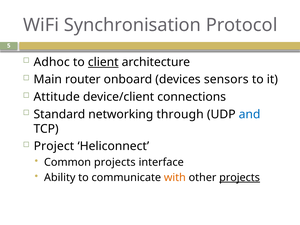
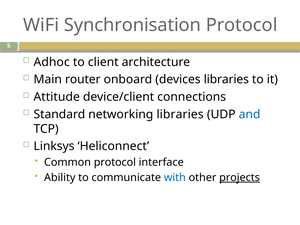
client underline: present -> none
devices sensors: sensors -> libraries
networking through: through -> libraries
Project: Project -> Linksys
Common projects: projects -> protocol
with colour: orange -> blue
